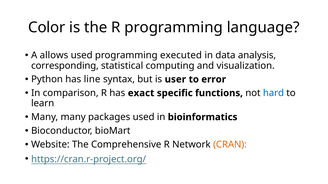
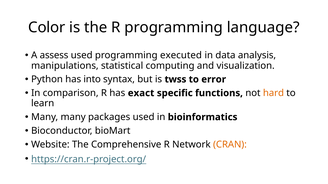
allows: allows -> assess
corresponding: corresponding -> manipulations
line: line -> into
user: user -> twss
hard colour: blue -> orange
